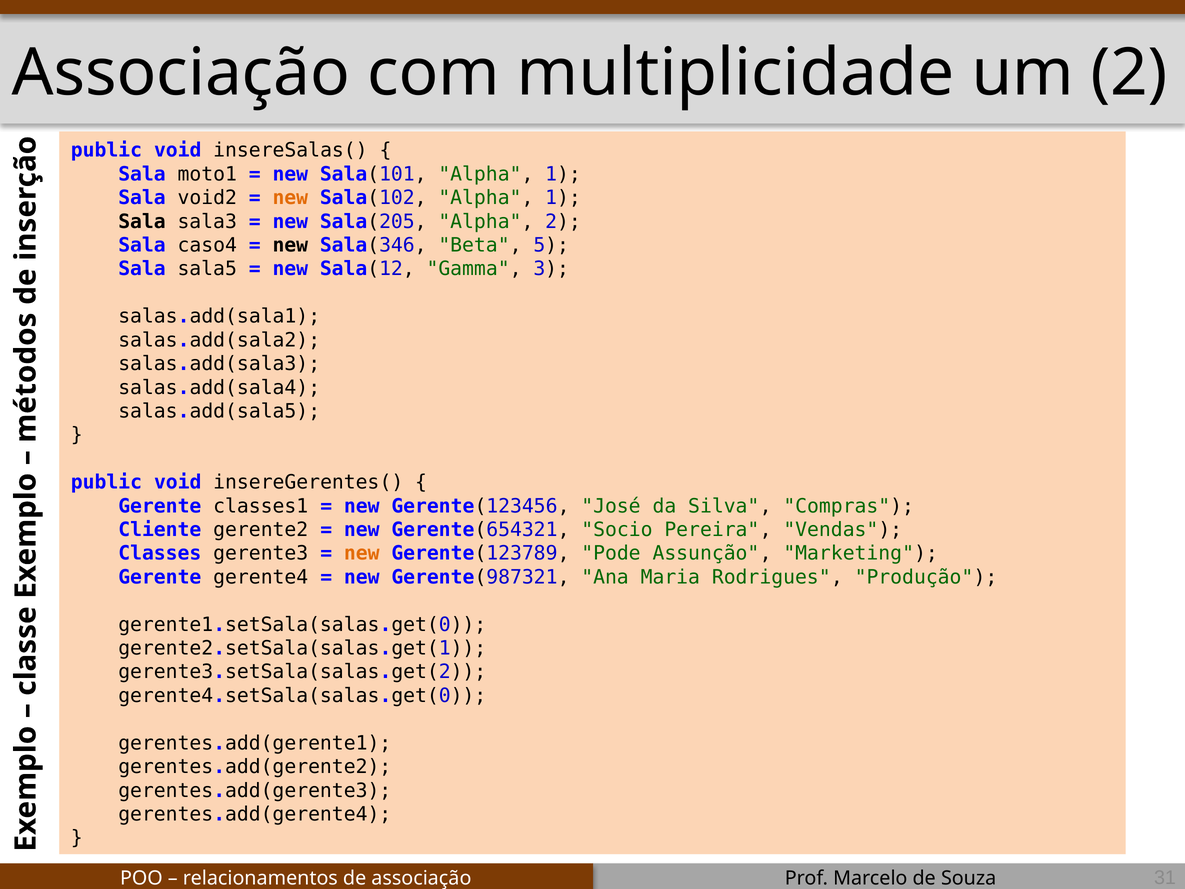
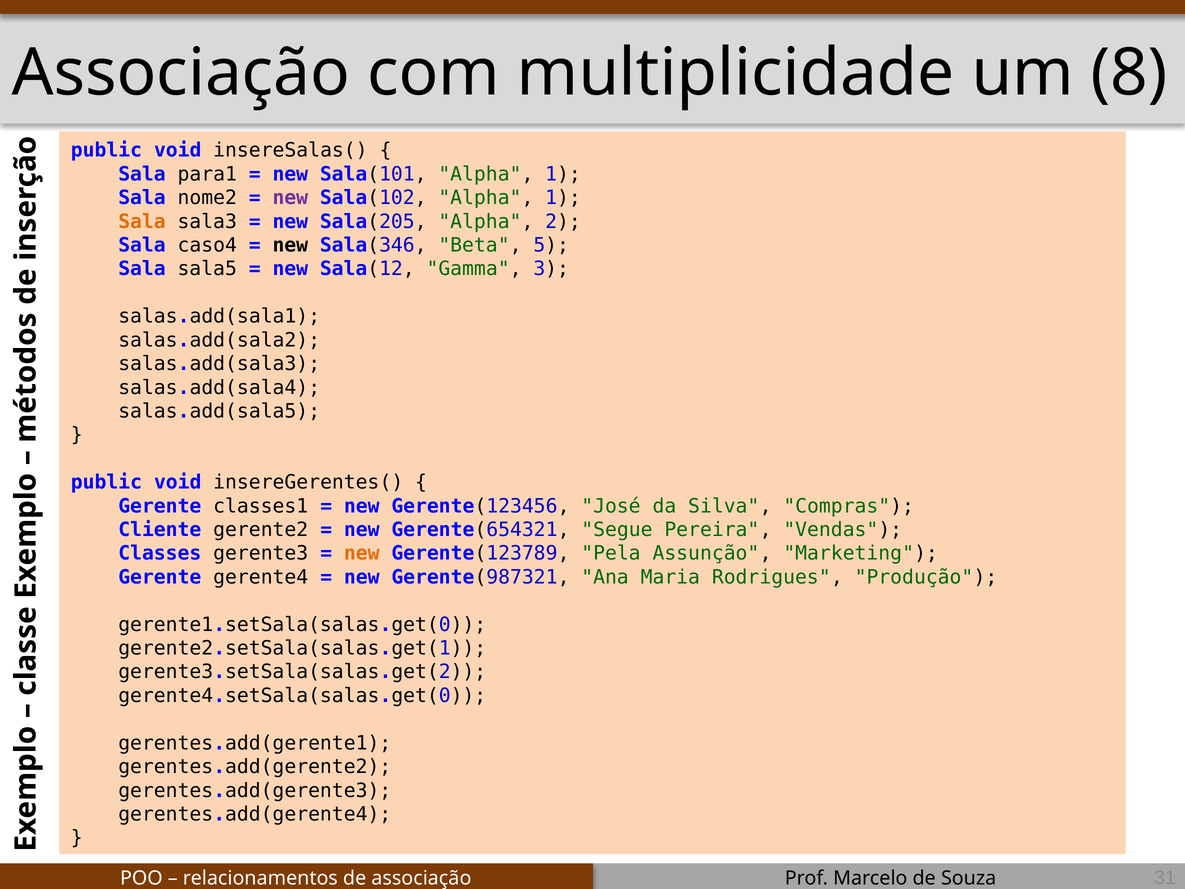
um 2: 2 -> 8
moto1: moto1 -> para1
void2: void2 -> nome2
new at (290, 198) colour: orange -> purple
Sala at (142, 221) colour: black -> orange
Socio: Socio -> Segue
Pode: Pode -> Pela
